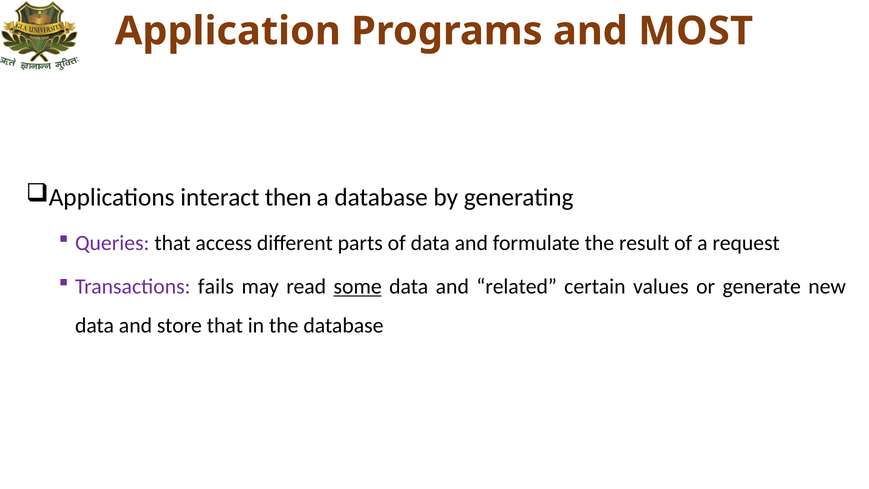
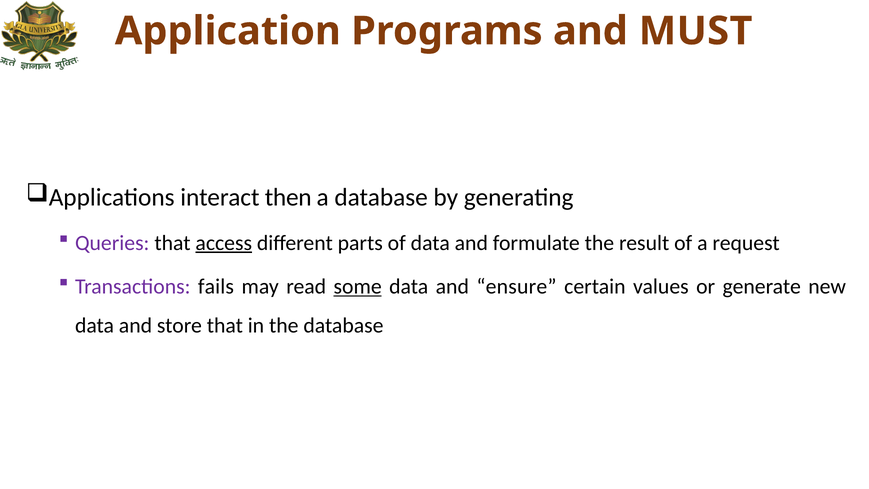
MOST: MOST -> MUST
access underline: none -> present
related: related -> ensure
